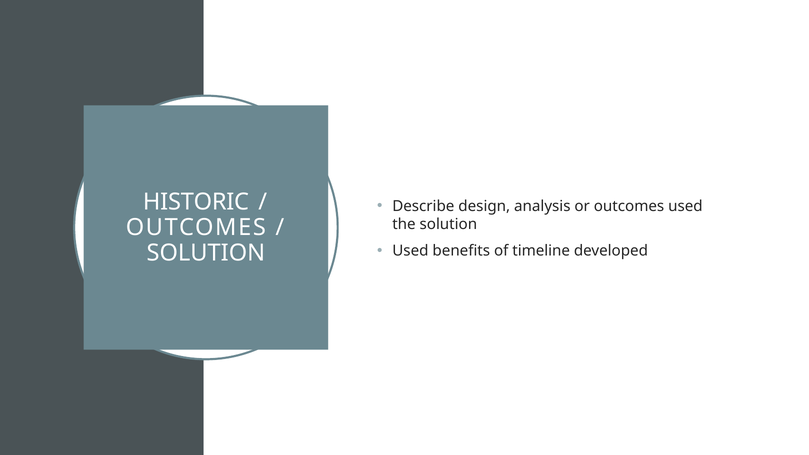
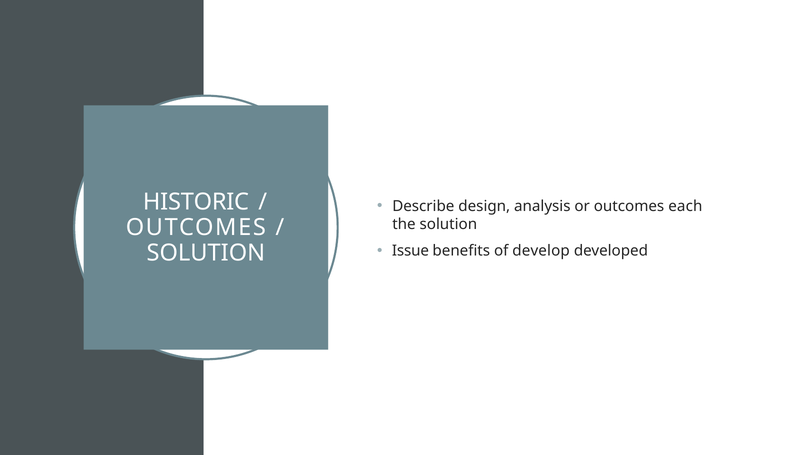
outcomes used: used -> each
Used at (410, 251): Used -> Issue
timeline: timeline -> develop
